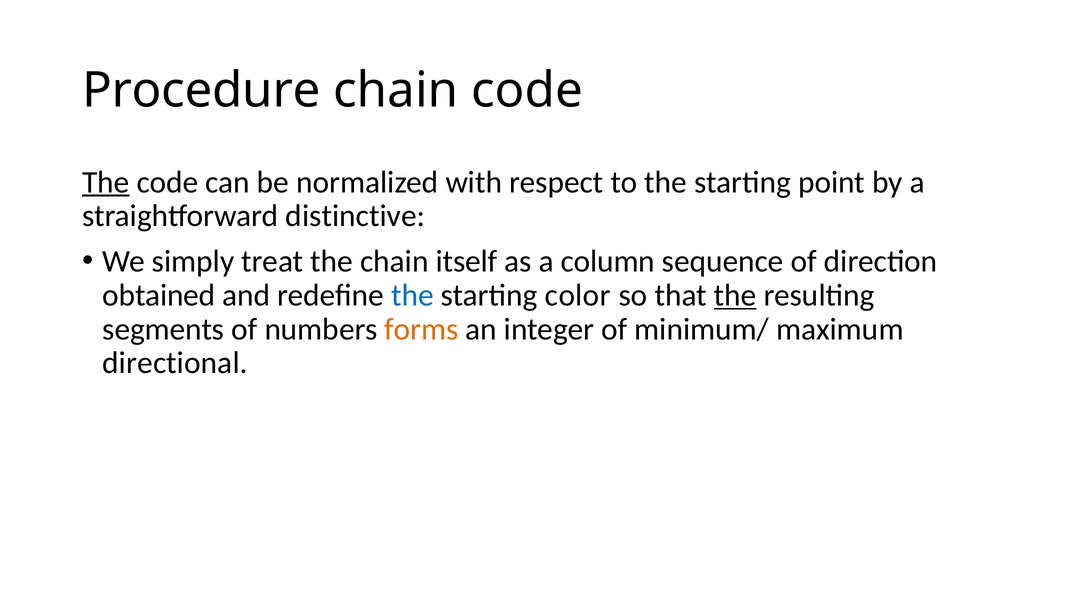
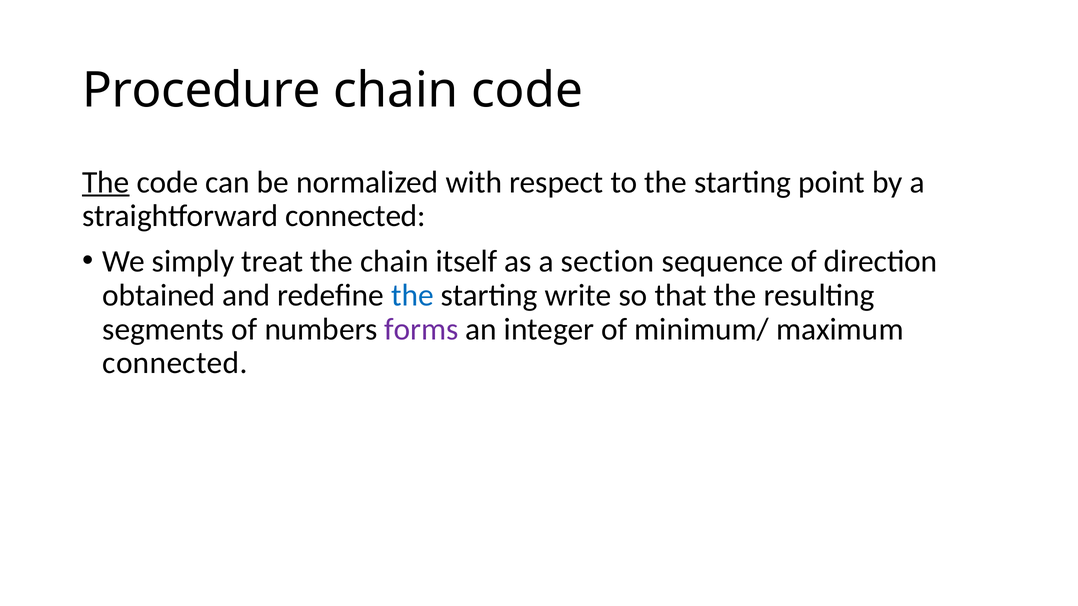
straightforward distinctive: distinctive -> connected
column: column -> section
color: color -> write
the at (735, 295) underline: present -> none
forms colour: orange -> purple
directional at (175, 363): directional -> connected
